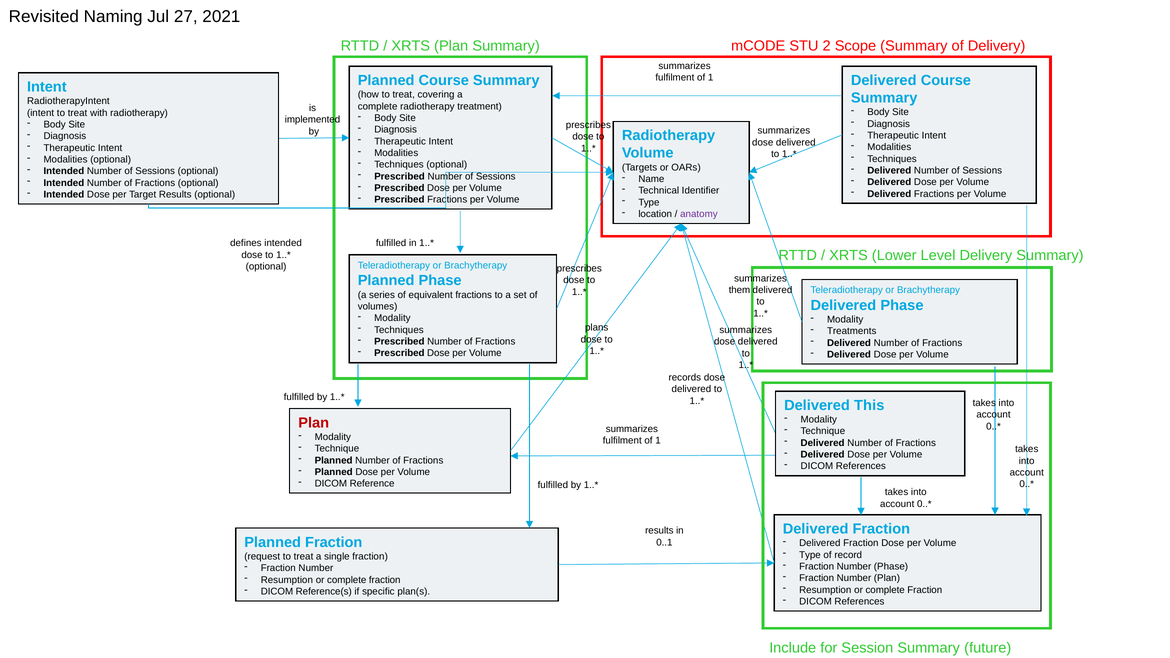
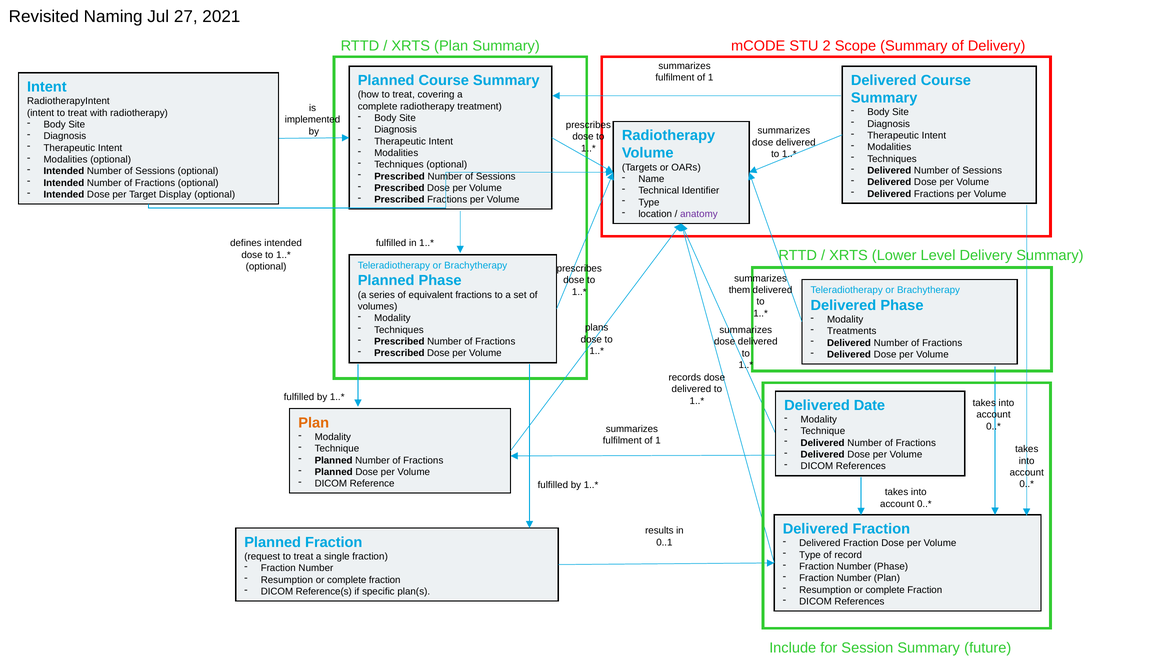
Target Results: Results -> Display
This: This -> Date
Plan at (314, 423) colour: red -> orange
